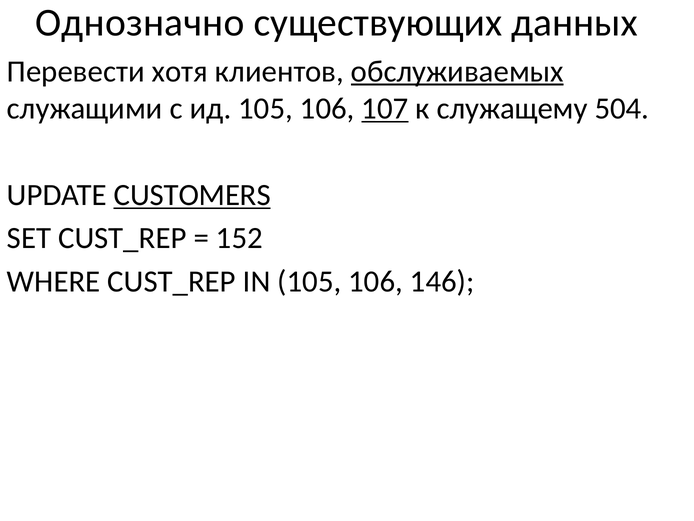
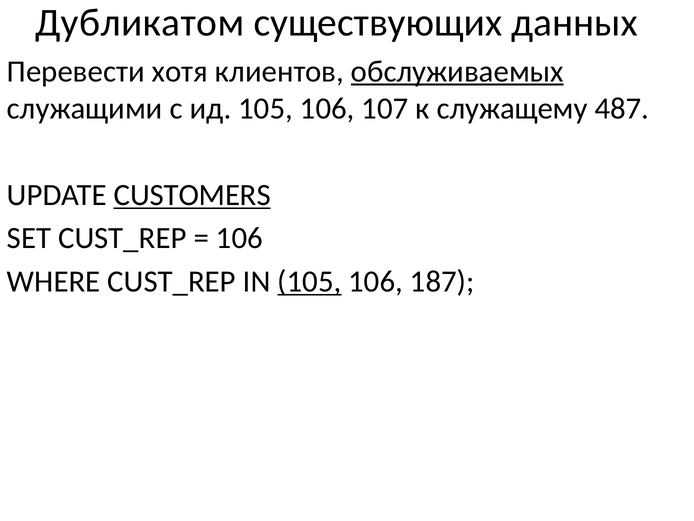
Однозначно: Однозначно -> Дубликатом
107 underline: present -> none
504: 504 -> 487
152 at (239, 238): 152 -> 106
105 at (309, 281) underline: none -> present
146: 146 -> 187
